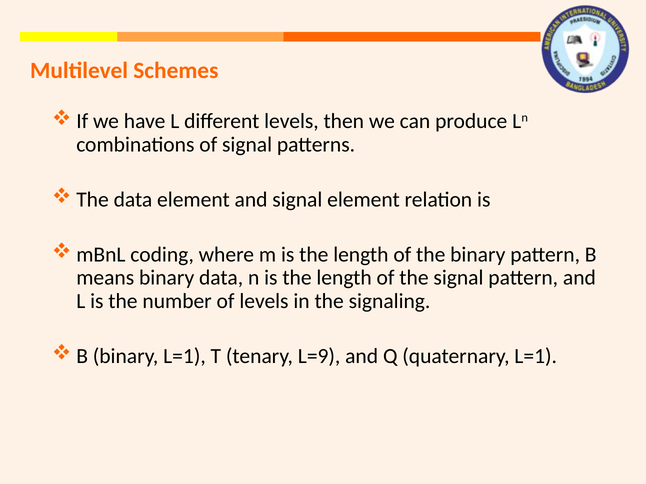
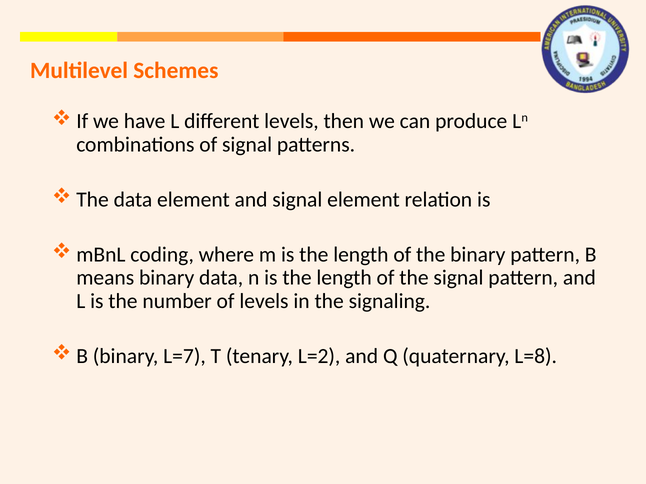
binary L=1: L=1 -> L=7
L=9: L=9 -> L=2
quaternary L=1: L=1 -> L=8
